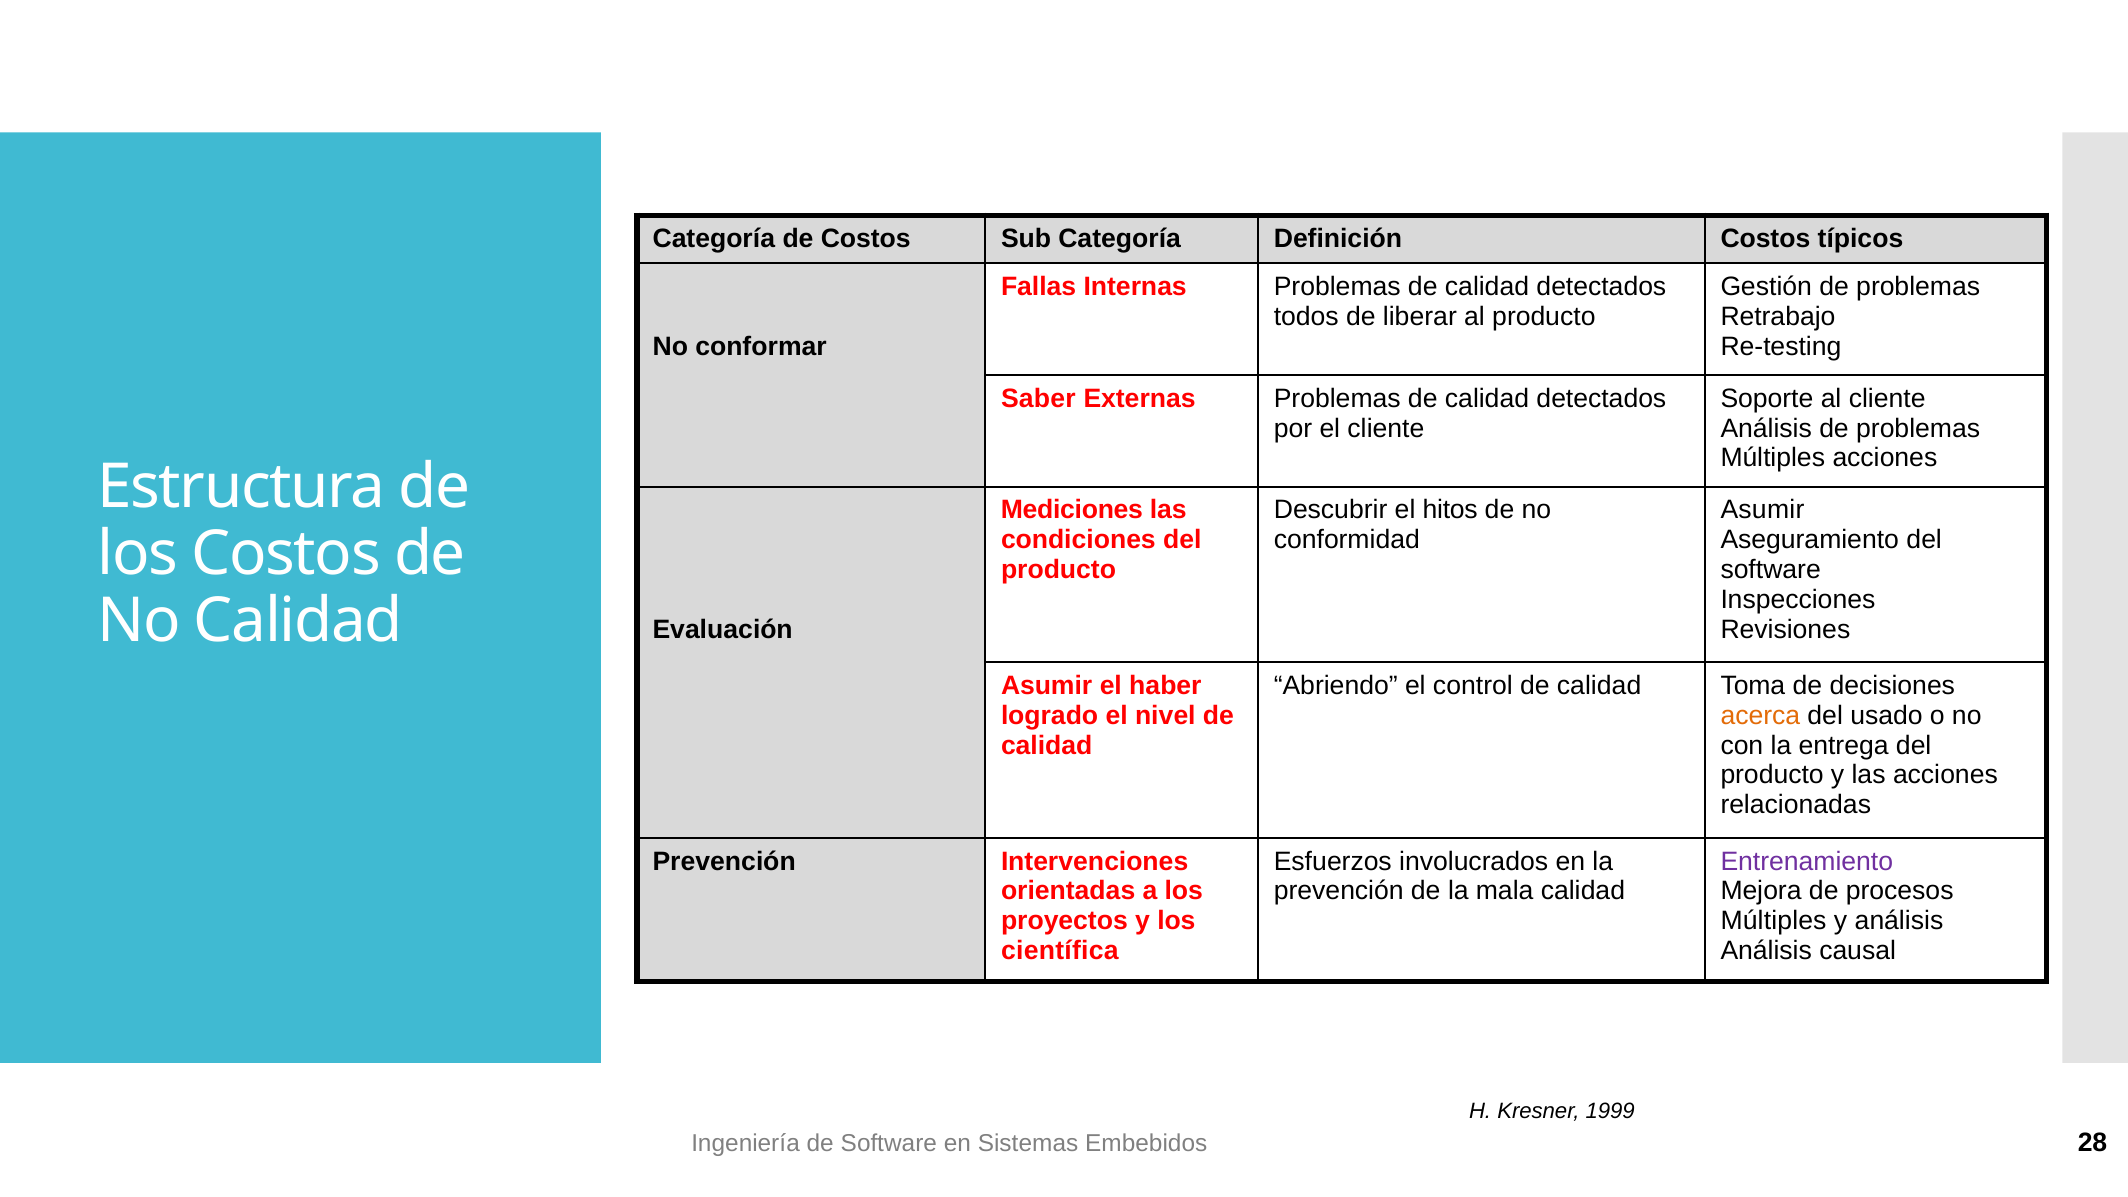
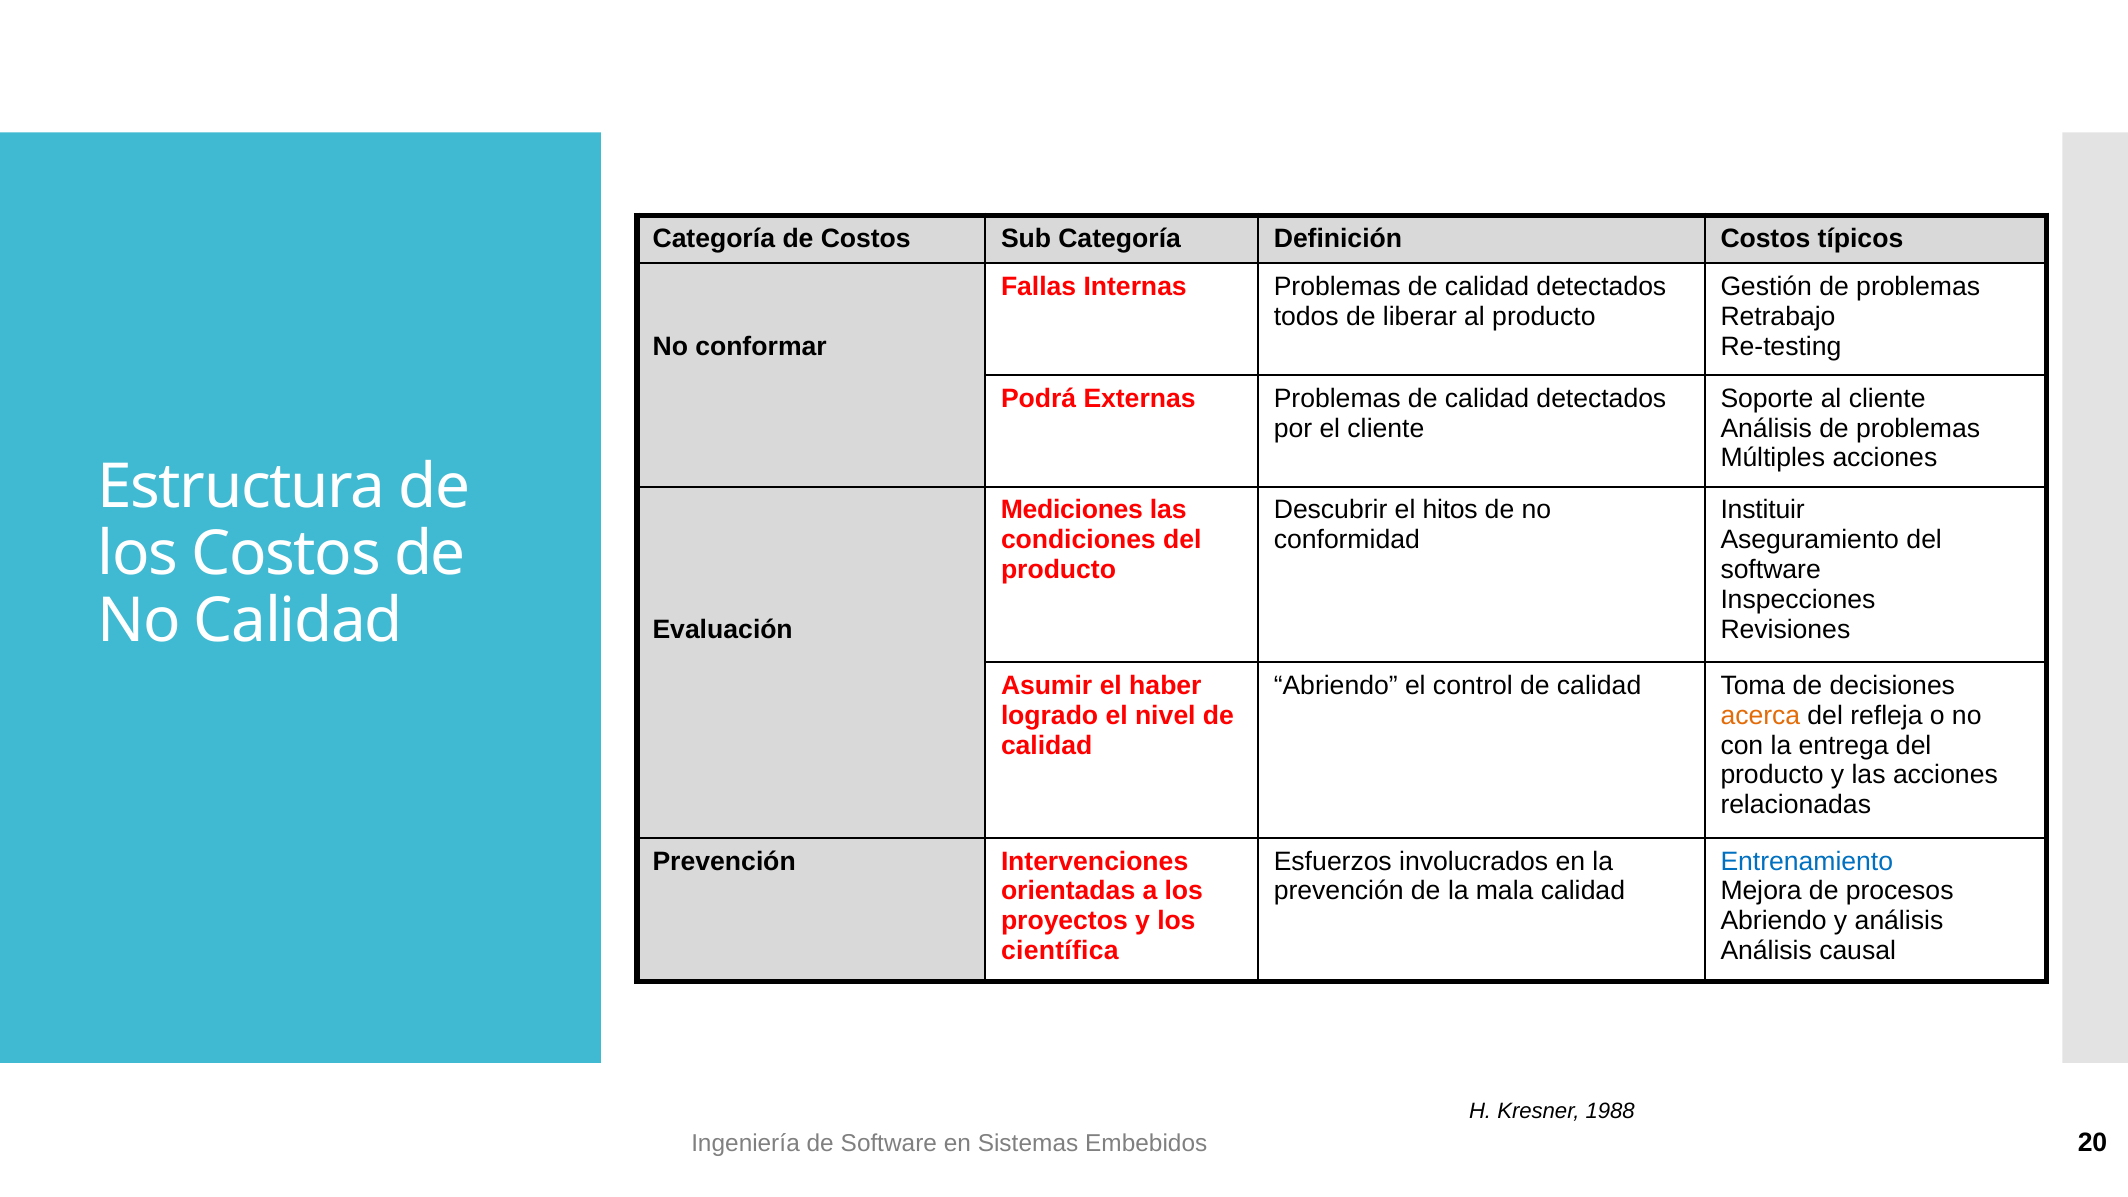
Saber: Saber -> Podrá
Asumir at (1762, 510): Asumir -> Instituir
usado: usado -> refleja
Entrenamiento colour: purple -> blue
Múltiples at (1774, 921): Múltiples -> Abriendo
1999: 1999 -> 1988
28: 28 -> 20
